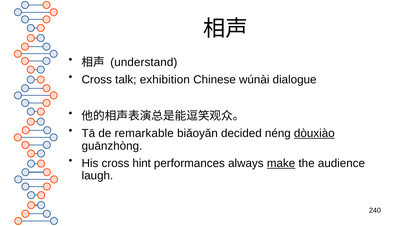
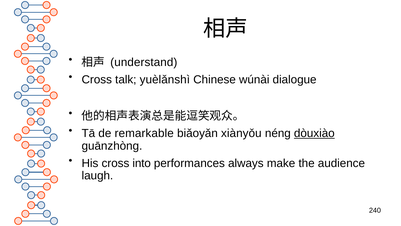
exhibition: exhibition -> yuèlǎnshì
decided: decided -> xiànyǒu
hint: hint -> into
make underline: present -> none
